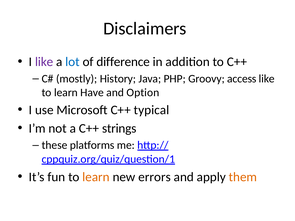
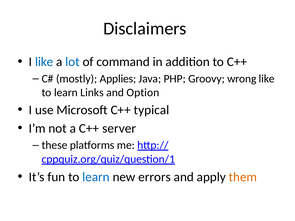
like at (44, 62) colour: purple -> blue
difference: difference -> command
History: History -> Applies
access: access -> wrong
Have: Have -> Links
strings: strings -> server
learn at (96, 177) colour: orange -> blue
